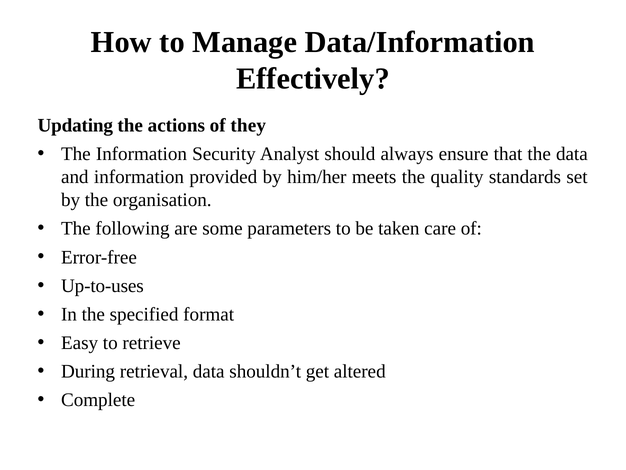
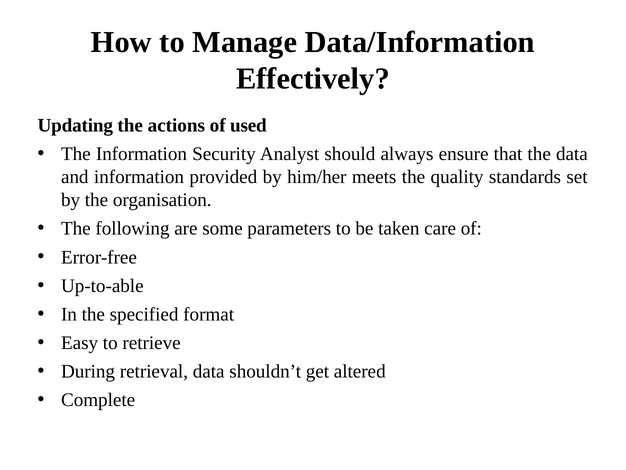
they: they -> used
Up-to-uses: Up-to-uses -> Up-to-able
